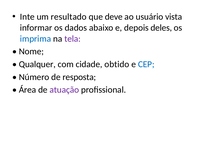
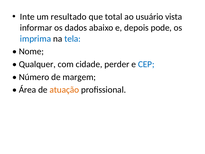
deve: deve -> total
deles: deles -> pode
tela colour: purple -> blue
obtido: obtido -> perder
resposta: resposta -> margem
atuação colour: purple -> orange
